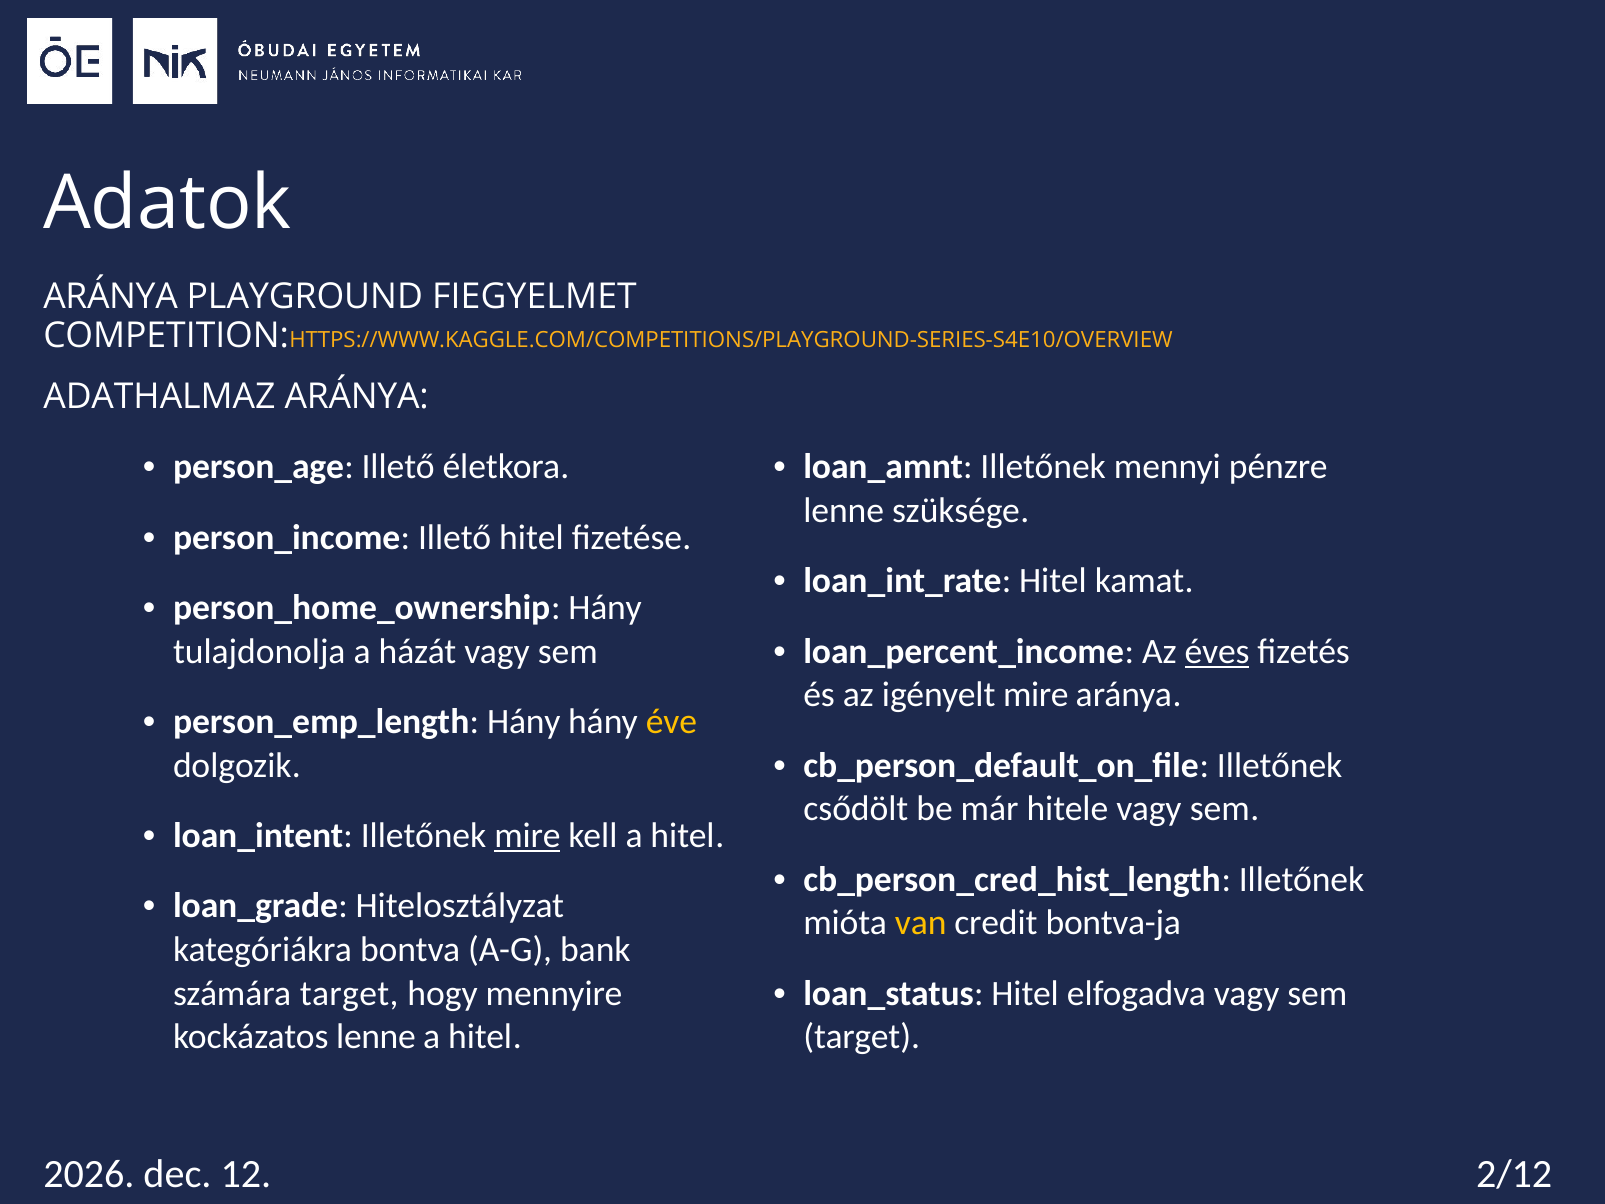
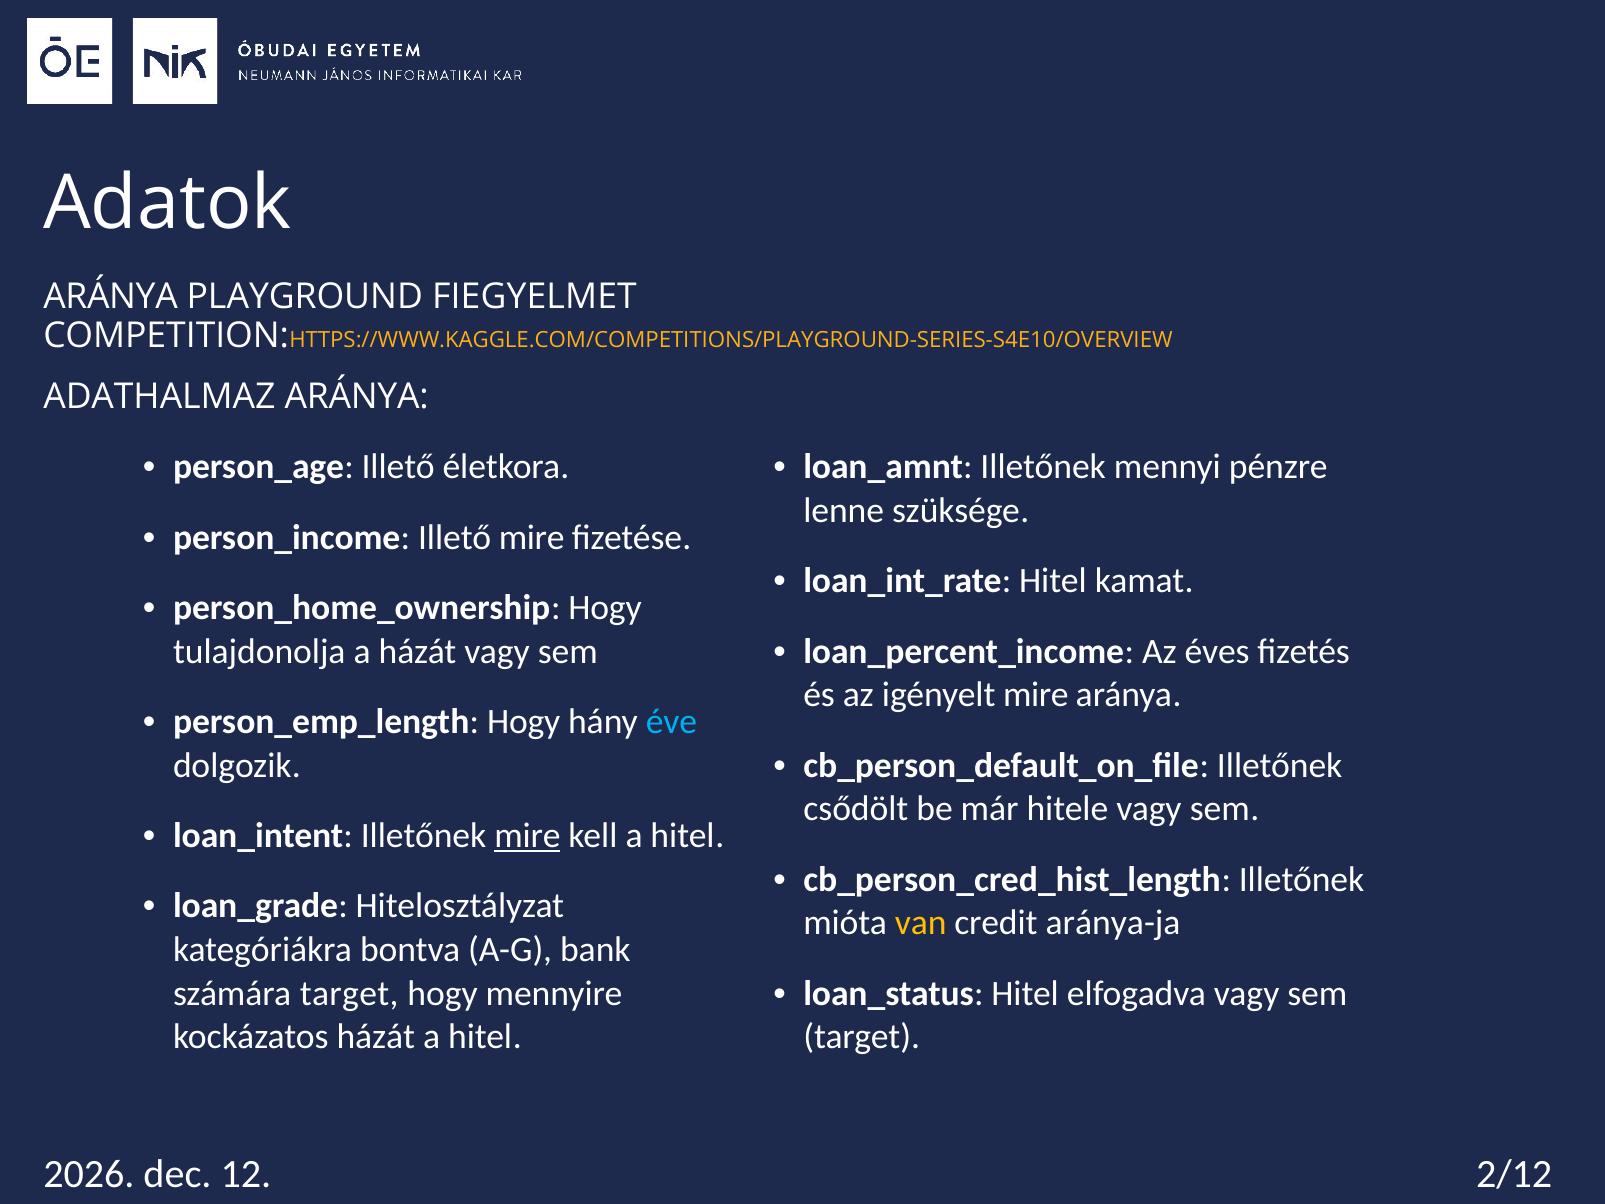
Illető hitel: hitel -> mire
Hány at (605, 608): Hány -> Hogy
éves underline: present -> none
Hány at (524, 722): Hány -> Hogy
éve colour: yellow -> light blue
bontva-ja: bontva-ja -> aránya-ja
kockázatos lenne: lenne -> házát
